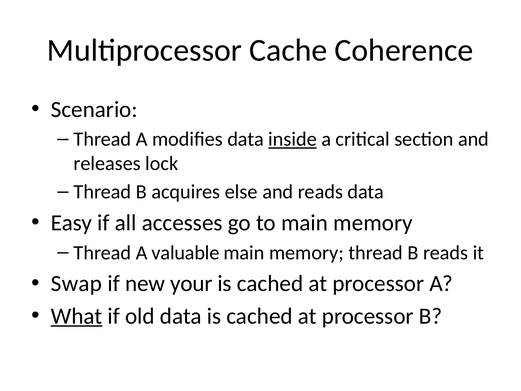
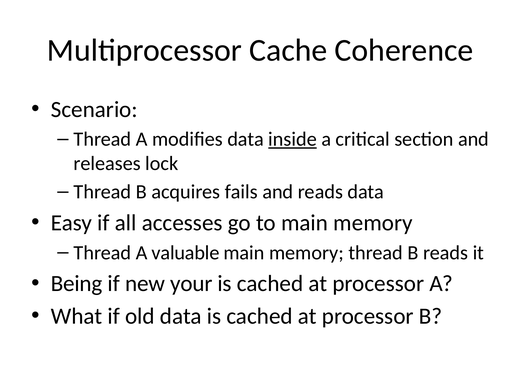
else: else -> fails
Swap: Swap -> Being
What underline: present -> none
